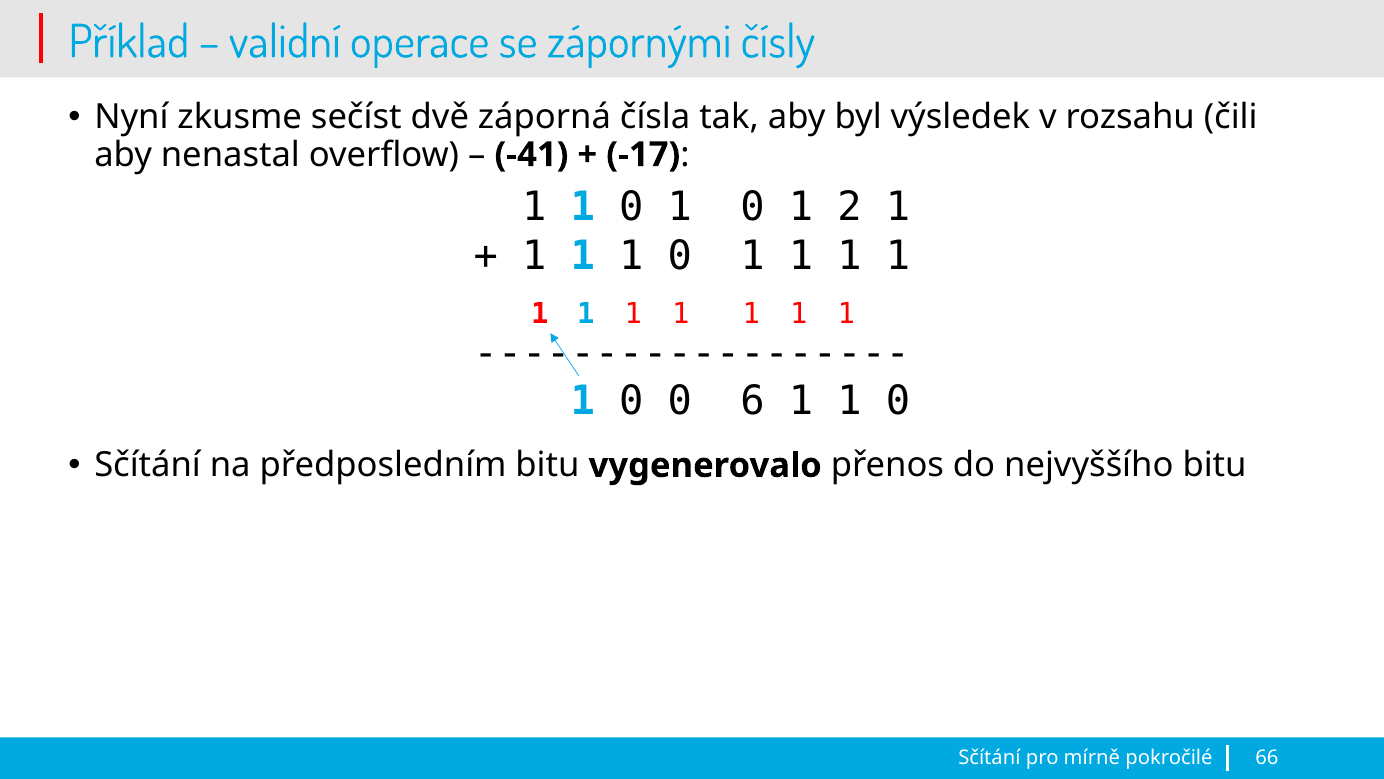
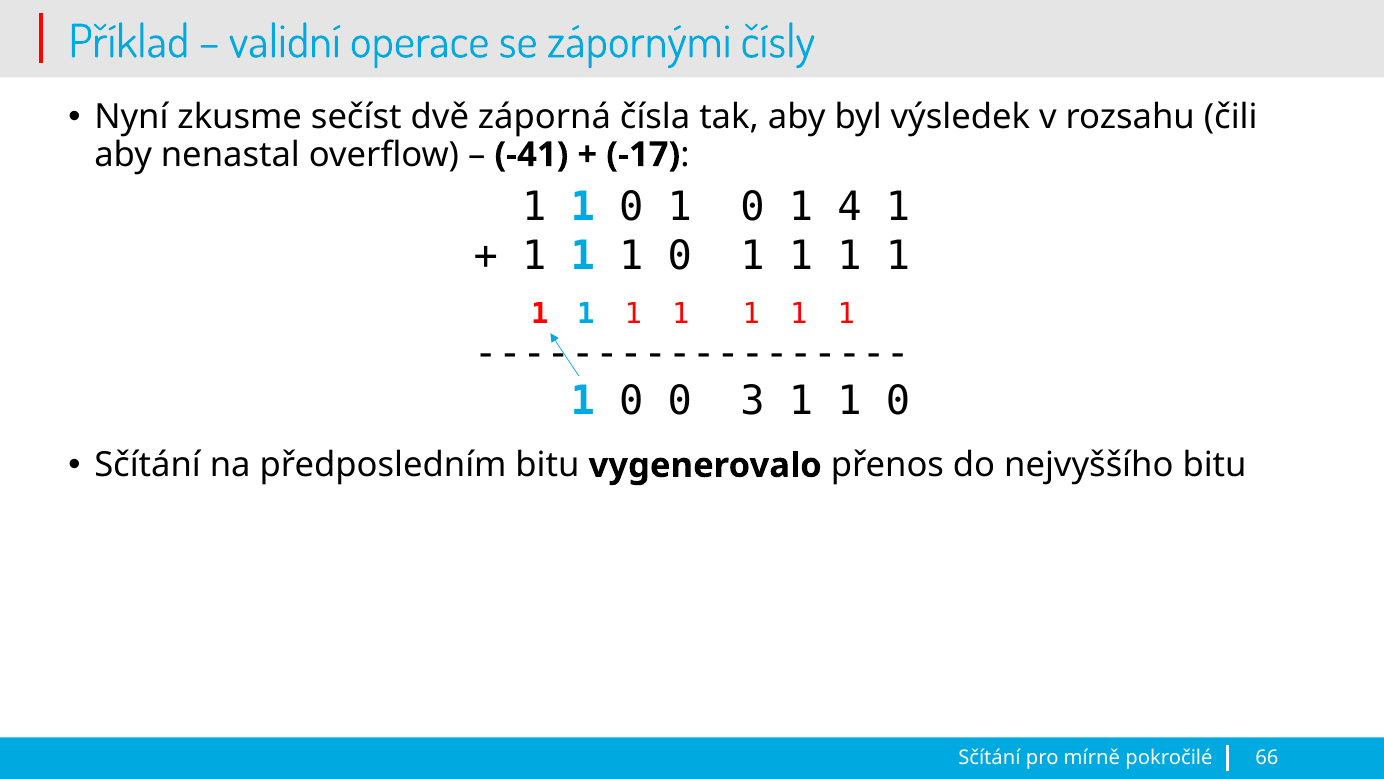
2: 2 -> 4
6: 6 -> 3
